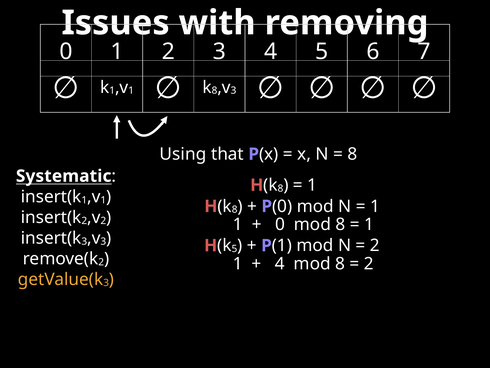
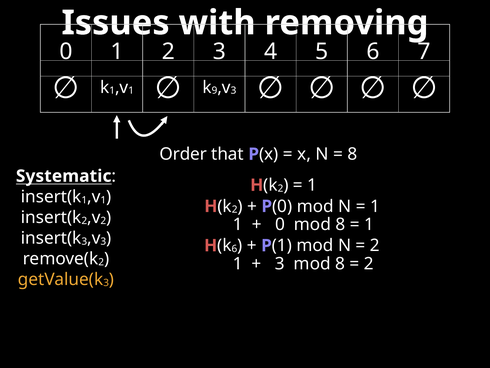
8 at (215, 90): 8 -> 9
Using: Using -> Order
8 at (281, 188): 8 -> 2
8 at (235, 209): 8 -> 2
5 at (234, 249): 5 -> 6
4 at (280, 263): 4 -> 3
